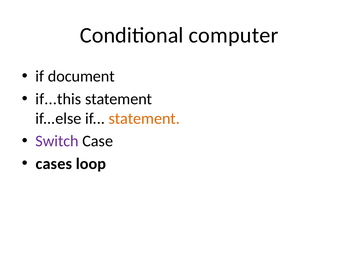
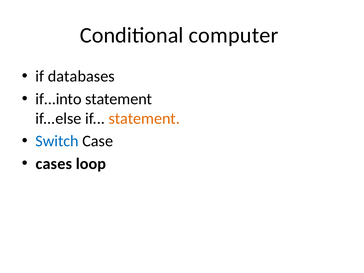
document: document -> databases
if...this: if...this -> if...into
Switch colour: purple -> blue
